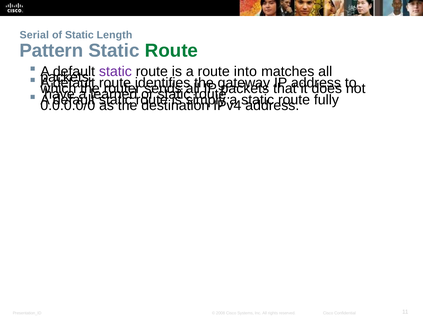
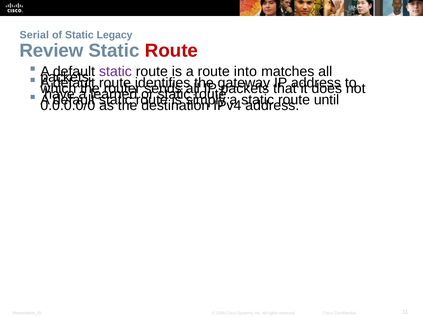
Length: Length -> Legacy
Pattern: Pattern -> Review
Route at (171, 51) colour: green -> red
fully: fully -> until
